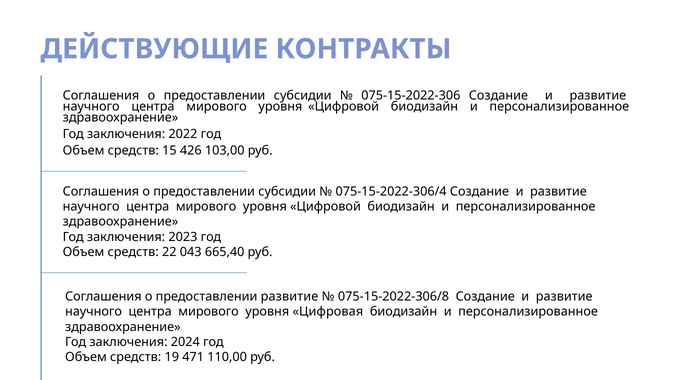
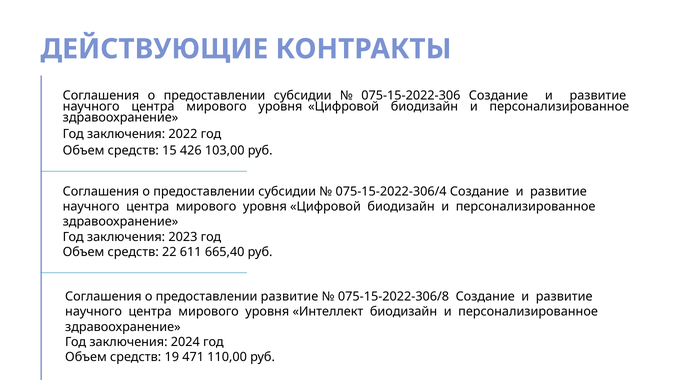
043: 043 -> 611
Цифровая: Цифровая -> Интеллект
